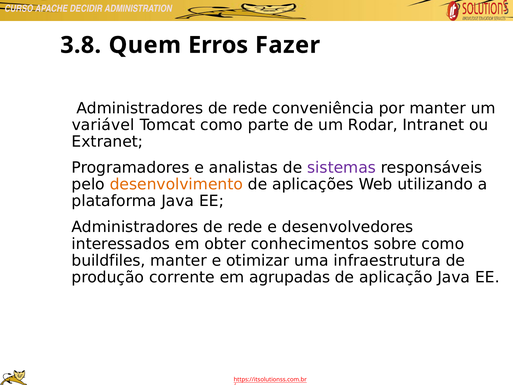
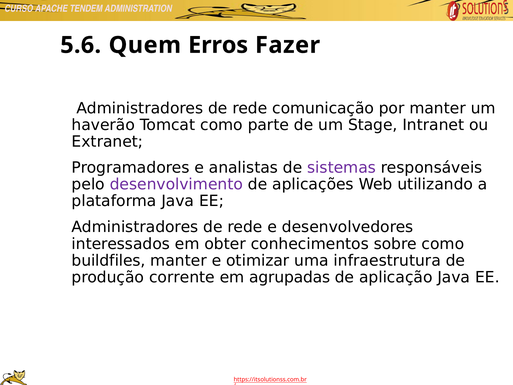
DECIDIR: DECIDIR -> TENDEM
3.8: 3.8 -> 5.6
conveniência: conveniência -> comunicação
variável: variável -> haverão
Rodar: Rodar -> Stage
desenvolvimento colour: orange -> purple
